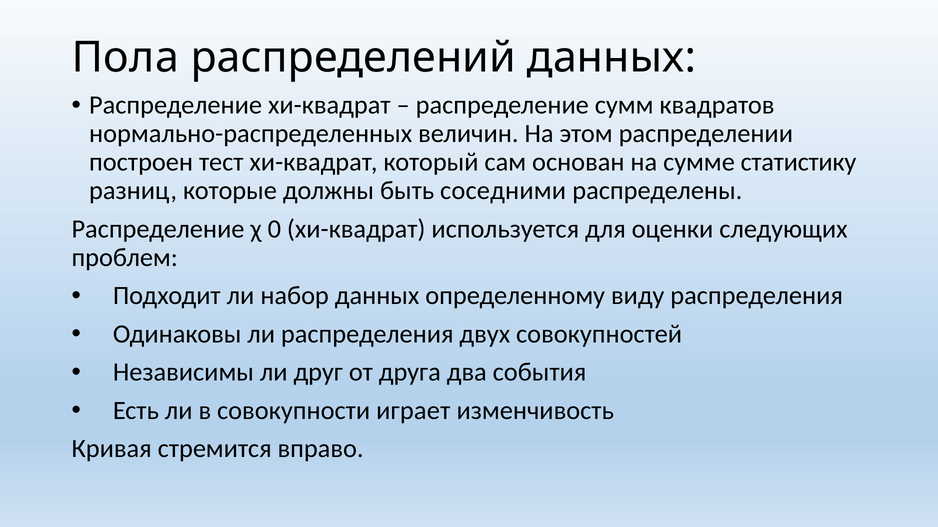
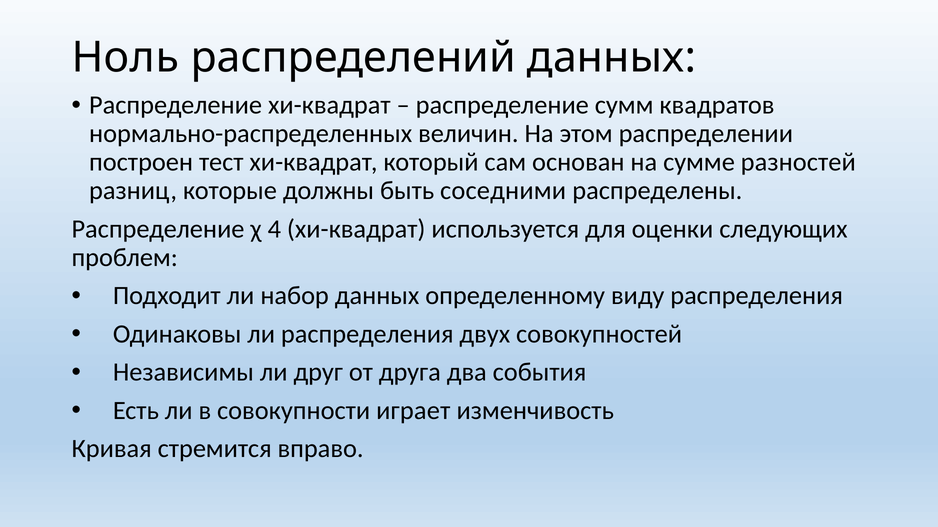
Пола: Пола -> Ноль
статистику: статистику -> разностей
0: 0 -> 4
